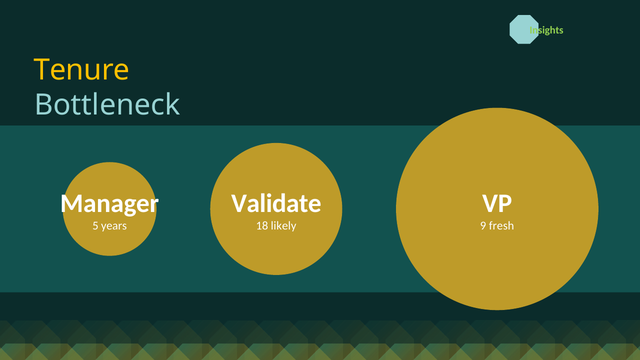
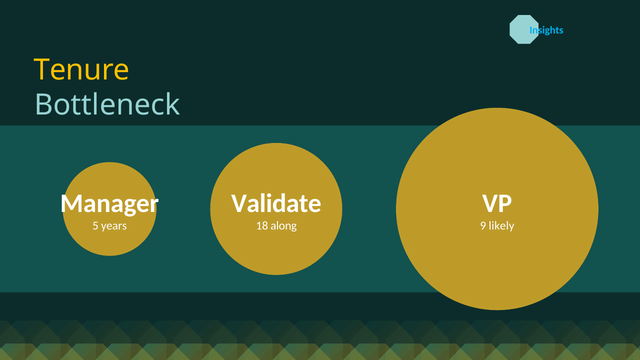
Insights colour: light green -> light blue
likely: likely -> along
fresh: fresh -> likely
